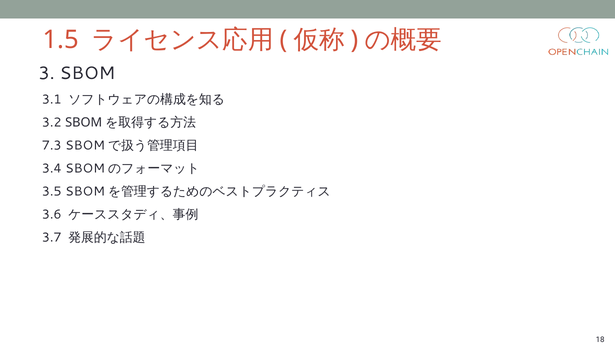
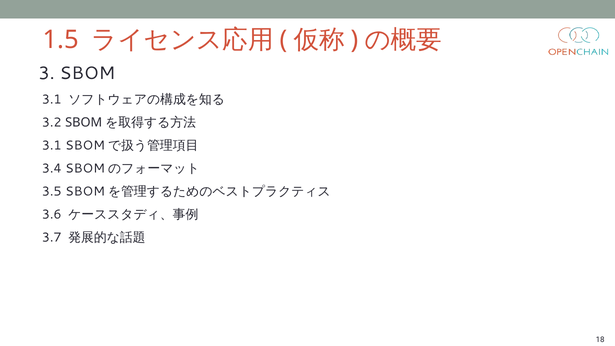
7.3 at (52, 145): 7.3 -> 3.1
